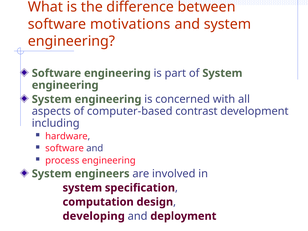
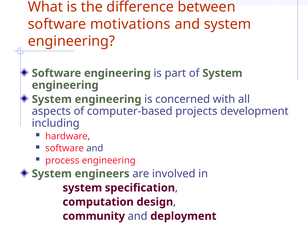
contrast: contrast -> projects
developing: developing -> community
